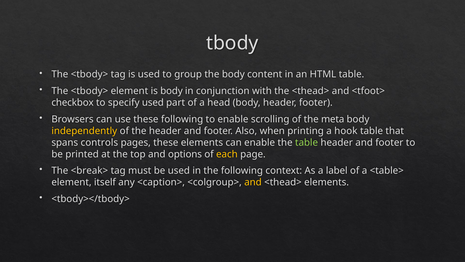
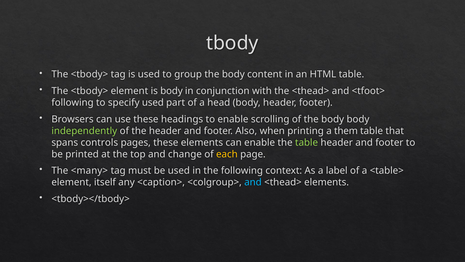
checkbox at (73, 102): checkbox -> following
these following: following -> headings
of the meta: meta -> body
independently colour: yellow -> light green
hook: hook -> them
options: options -> change
<break>: <break> -> <many>
and at (253, 182) colour: yellow -> light blue
